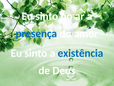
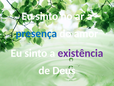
existência colour: blue -> purple
